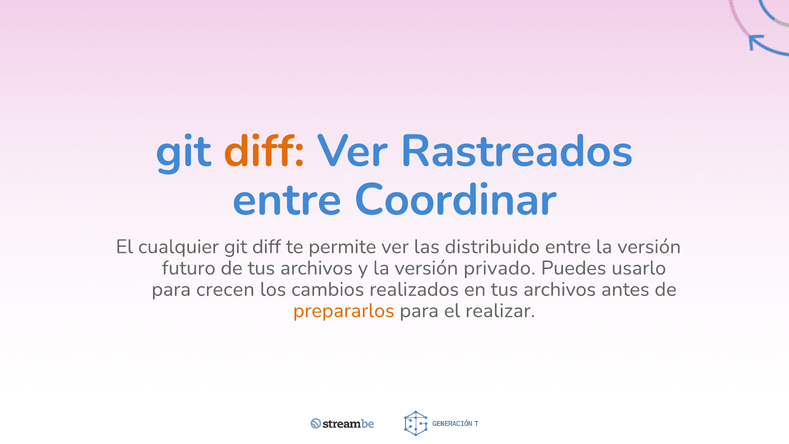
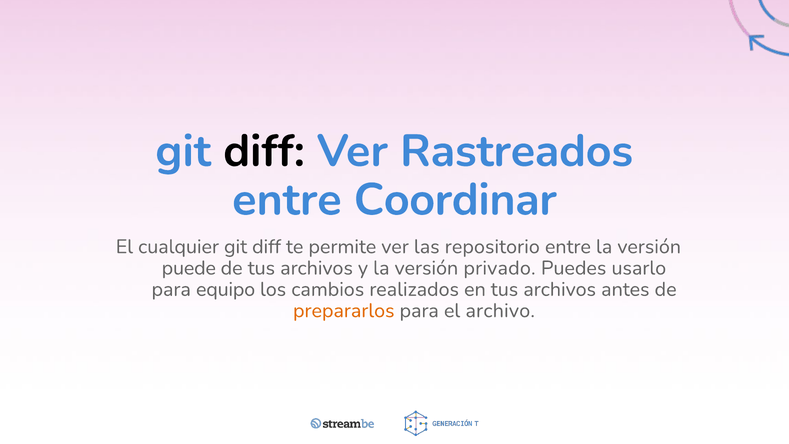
diff at (264, 151) colour: orange -> black
distribuido: distribuido -> repositorio
futuro: futuro -> puede
crecen: crecen -> equipo
realizar: realizar -> archivo
